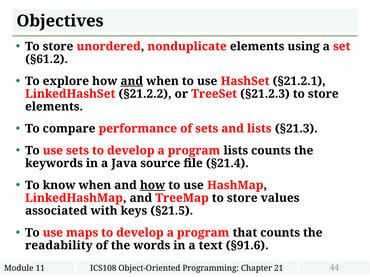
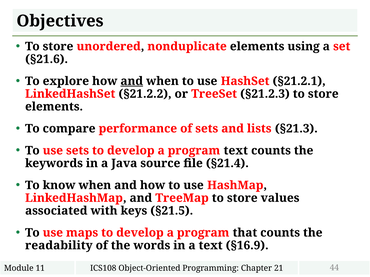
§61.2: §61.2 -> §21.6
program lists: lists -> text
how at (153, 186) underline: present -> none
§91.6: §91.6 -> §16.9
